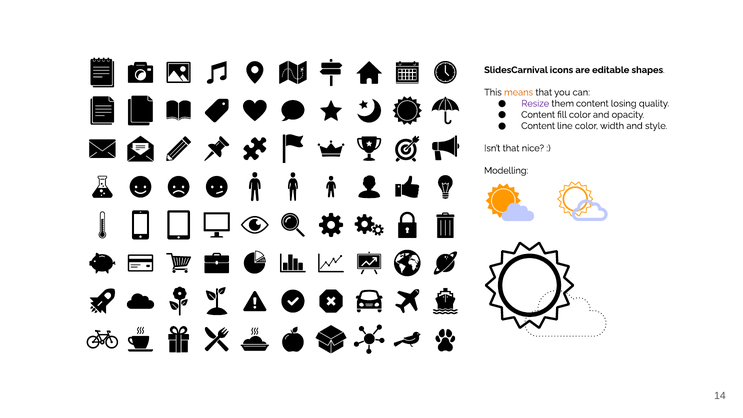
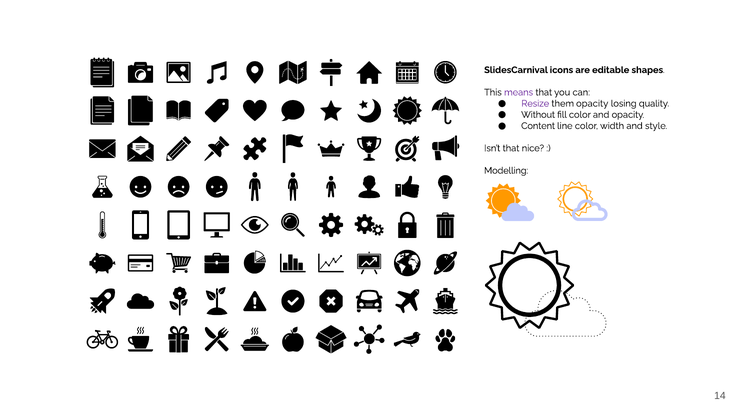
means colour: orange -> purple
them content: content -> opacity
Content at (538, 115): Content -> Without
